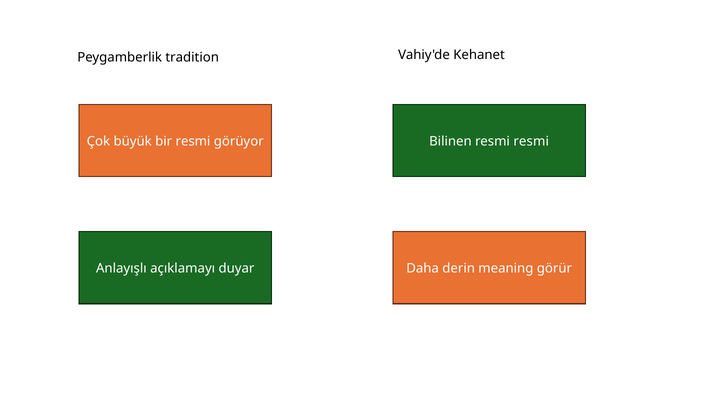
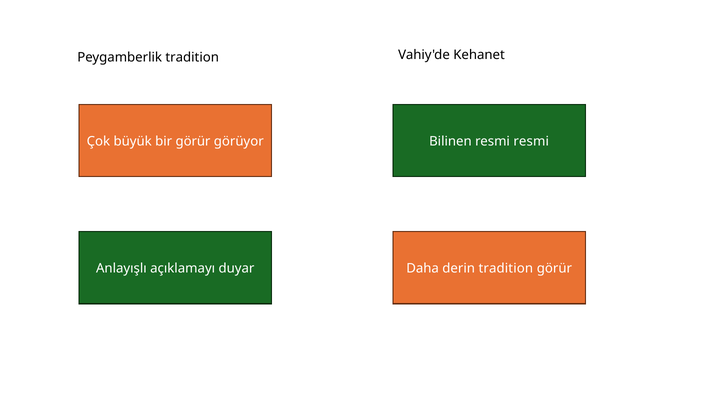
bir resmi: resmi -> görür
derin meaning: meaning -> tradition
